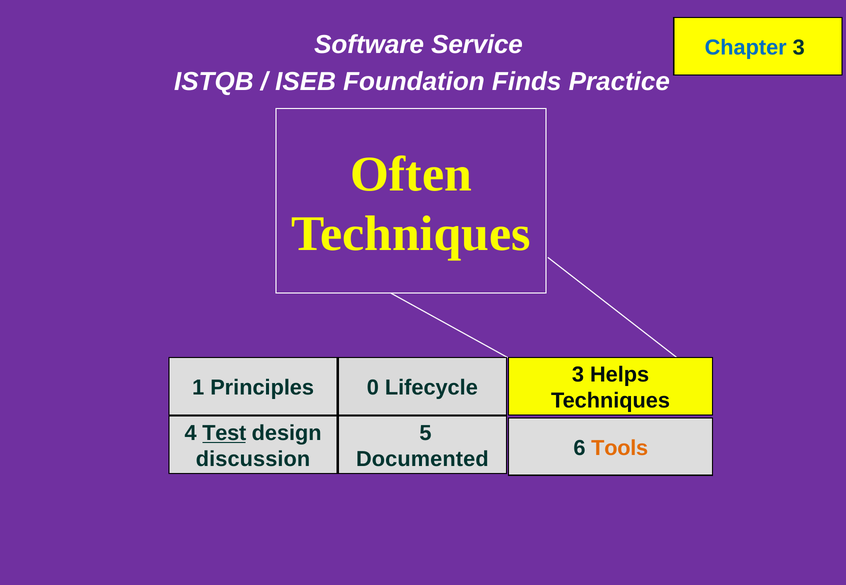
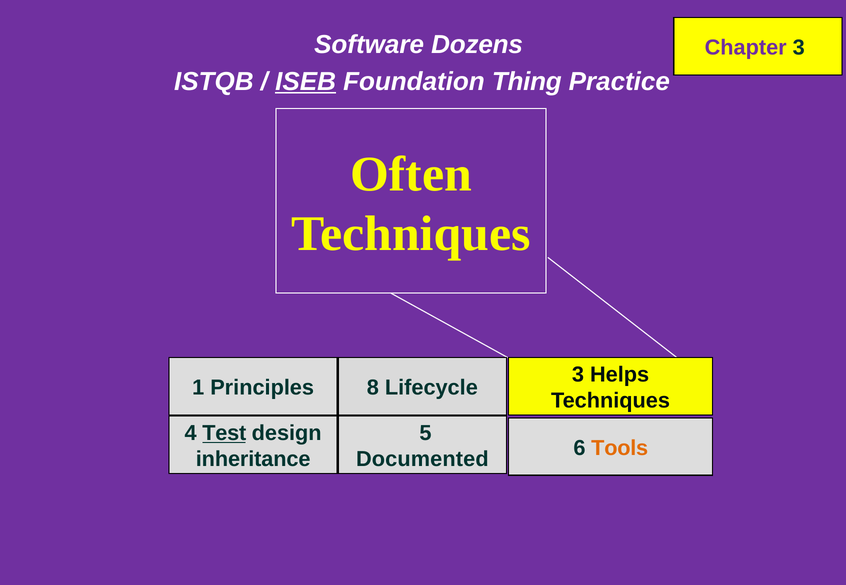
Service: Service -> Dozens
Chapter colour: blue -> purple
ISEB underline: none -> present
Finds: Finds -> Thing
0: 0 -> 8
discussion: discussion -> inheritance
